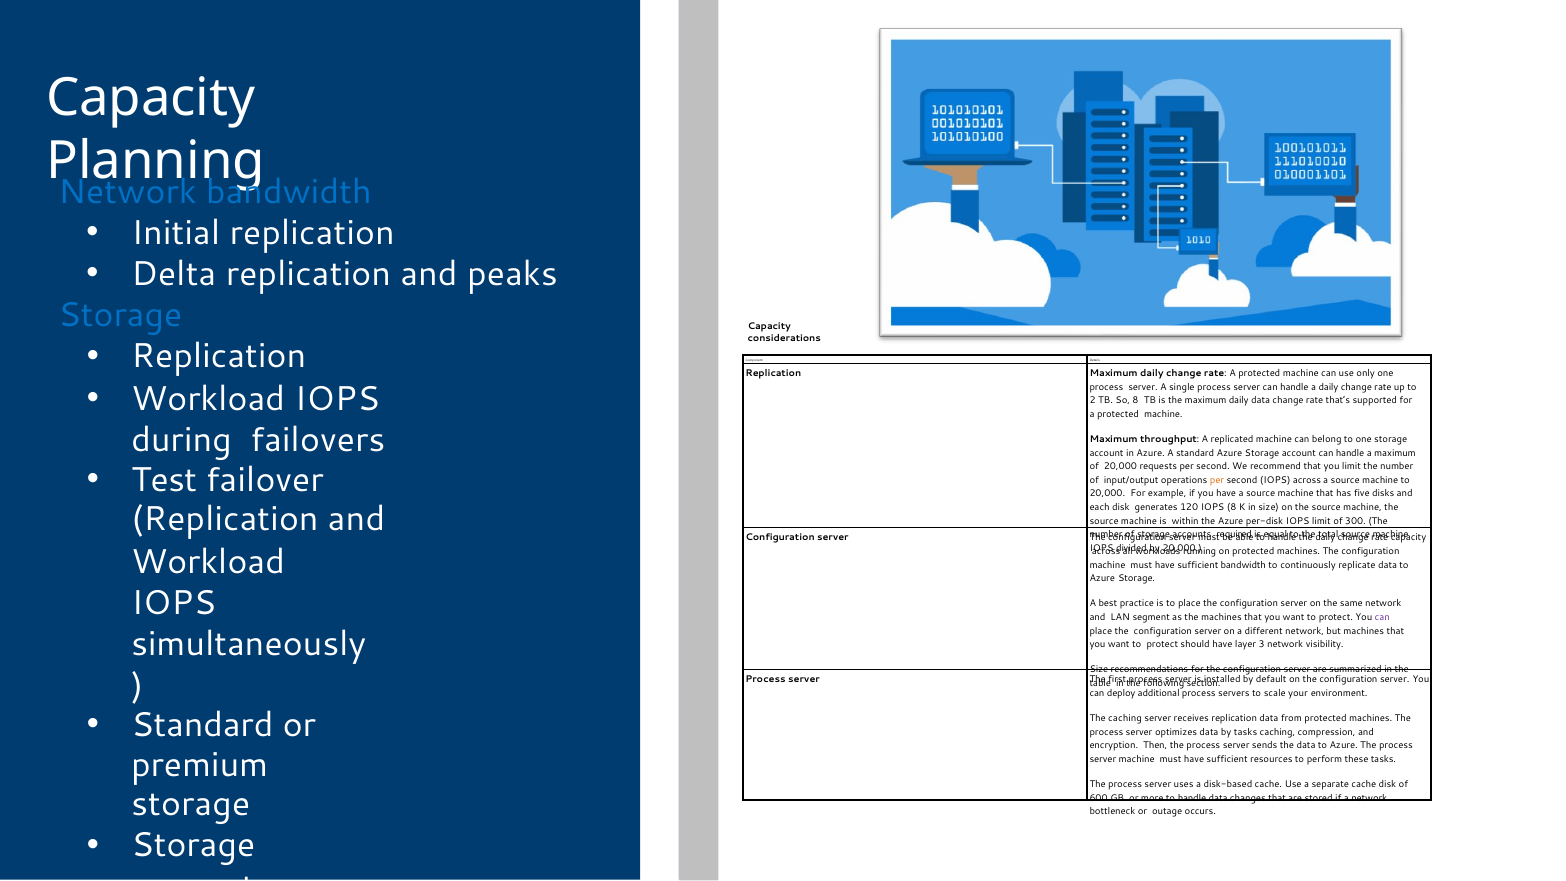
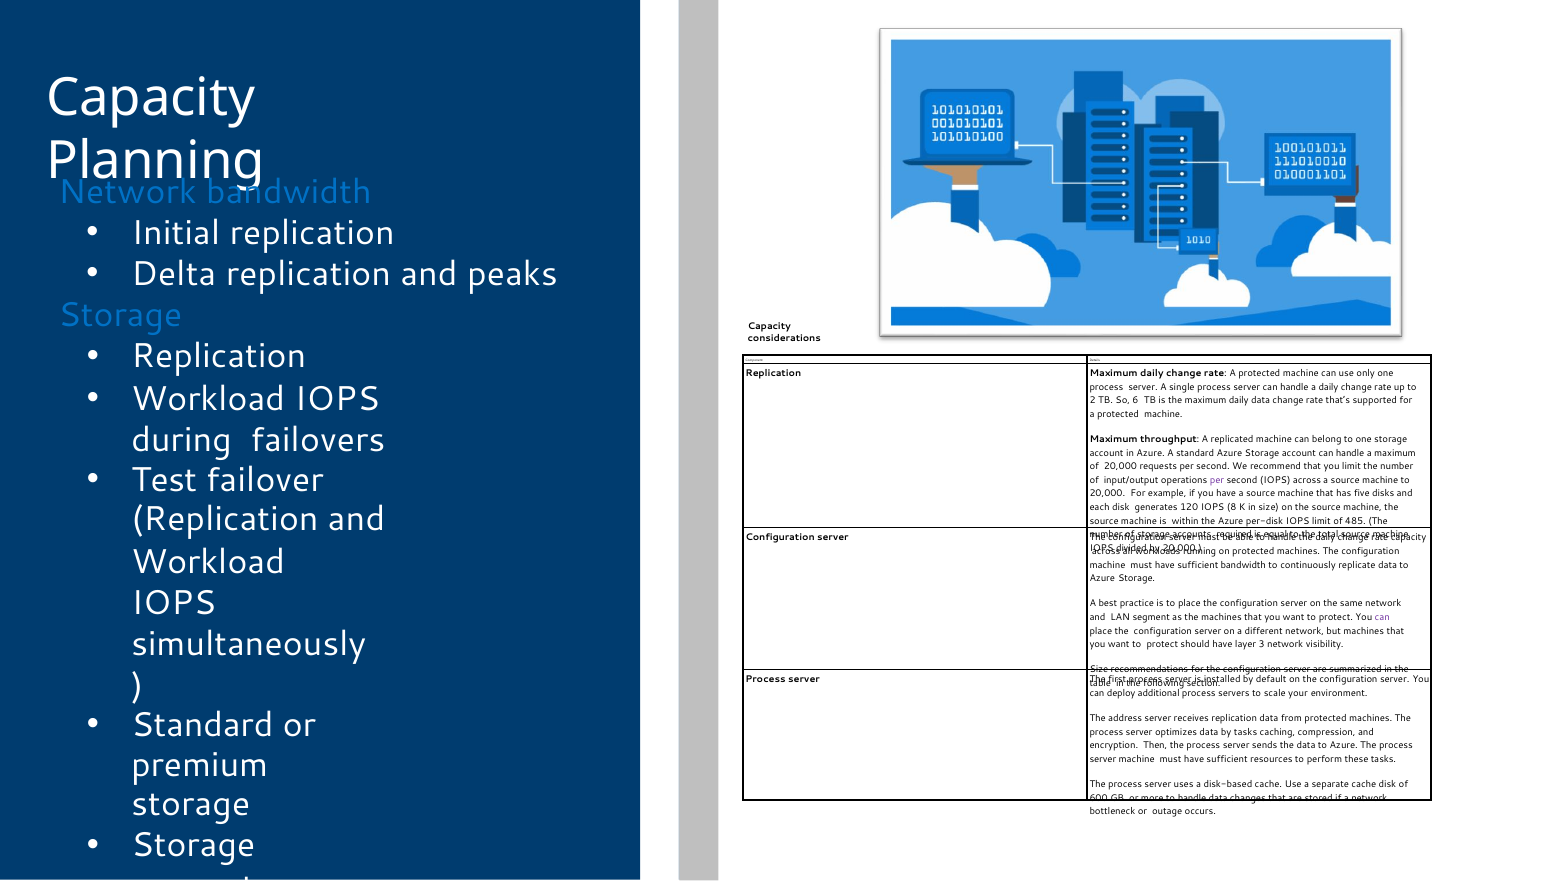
So 8: 8 -> 6
per at (1217, 480) colour: orange -> purple
300: 300 -> 485
The caching: caching -> address
